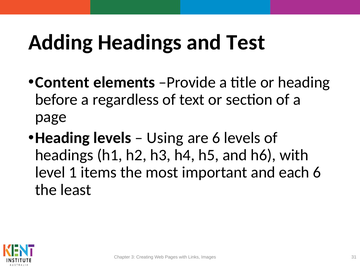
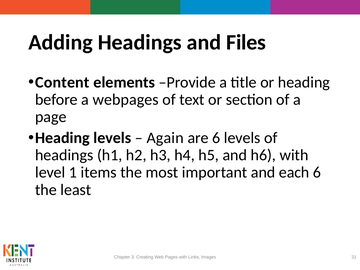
Test: Test -> Files
regardless: regardless -> webpages
Using: Using -> Again
